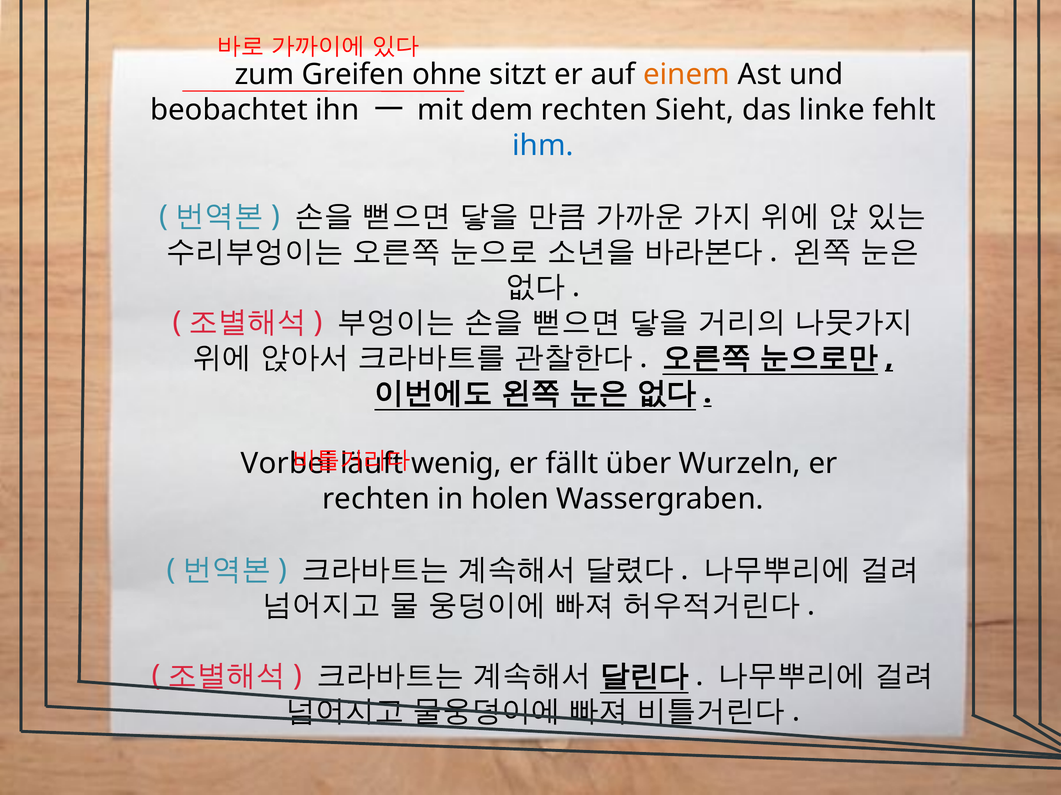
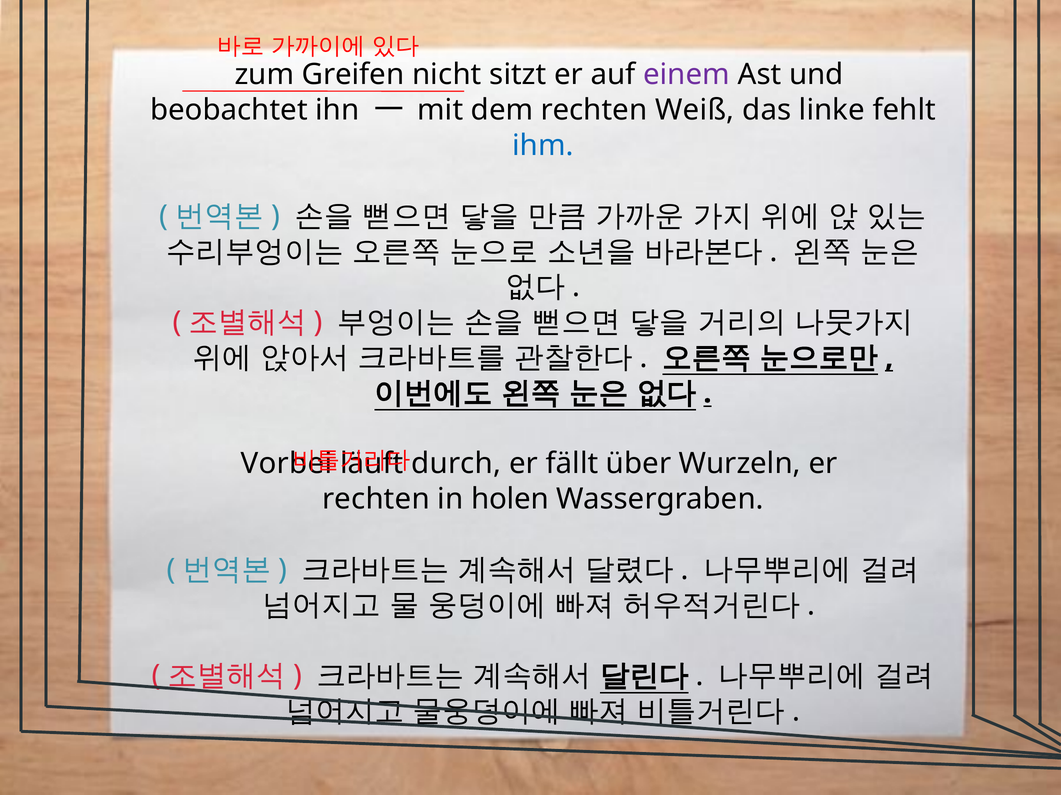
ohne: ohne -> nicht
einem colour: orange -> purple
Sieht: Sieht -> Weiß
wenig: wenig -> durch
